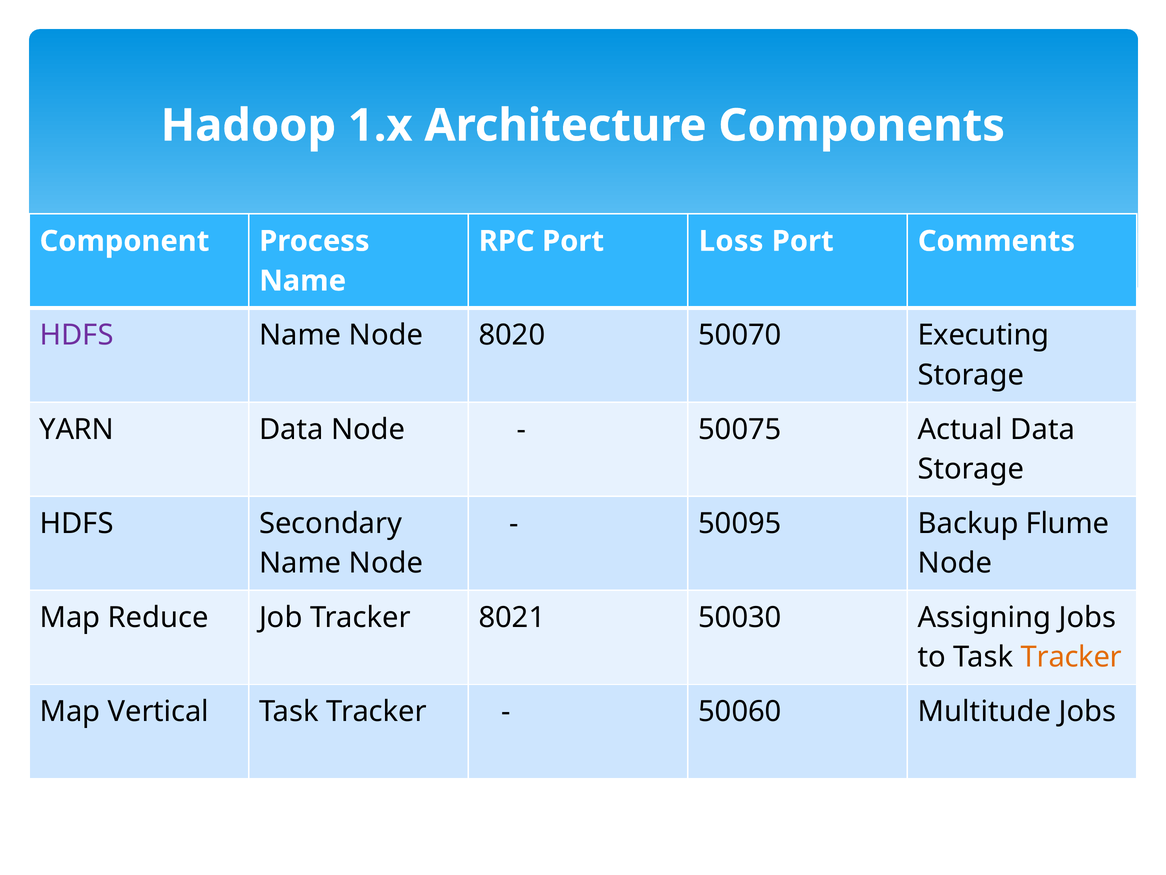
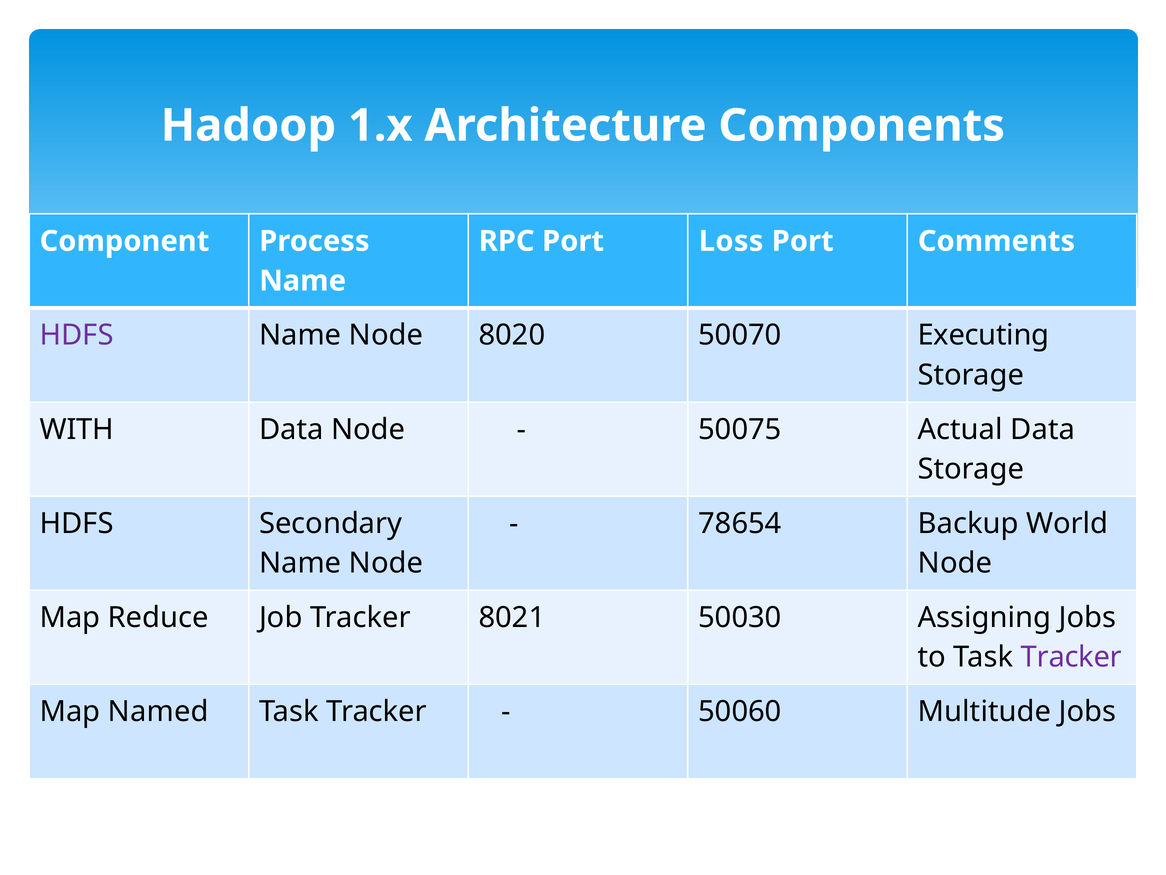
YARN: YARN -> WITH
50095: 50095 -> 78654
Flume: Flume -> World
Tracker at (1071, 657) colour: orange -> purple
Vertical: Vertical -> Named
